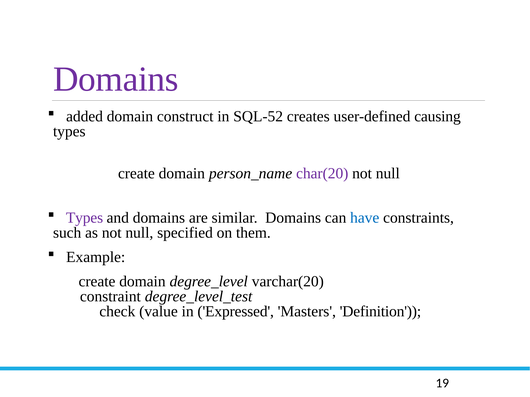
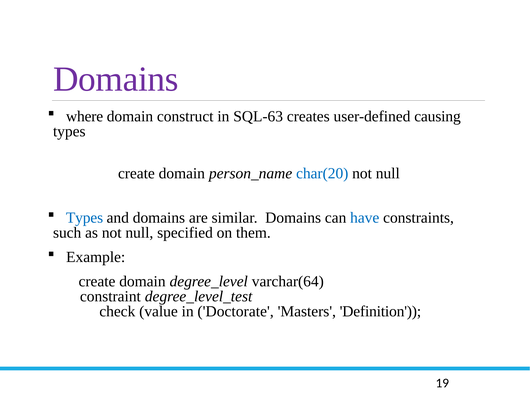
added: added -> where
SQL-52: SQL-52 -> SQL-63
char(20 colour: purple -> blue
Types at (85, 218) colour: purple -> blue
varchar(20: varchar(20 -> varchar(64
Expressed: Expressed -> Doctorate
